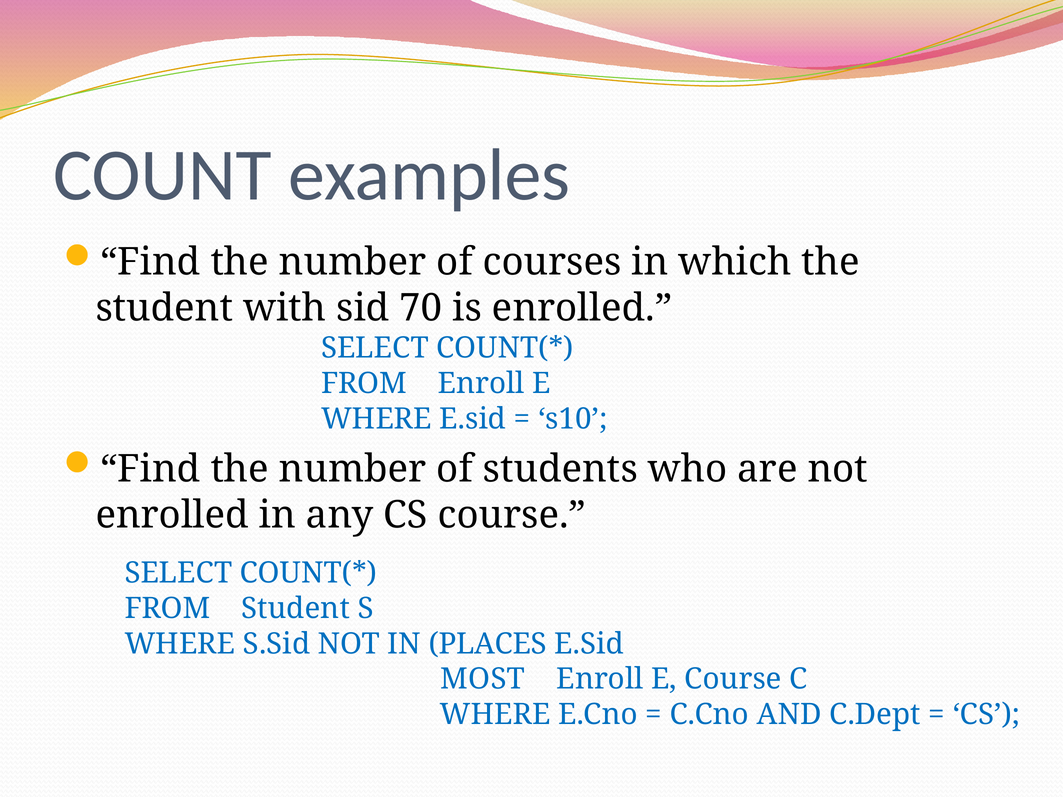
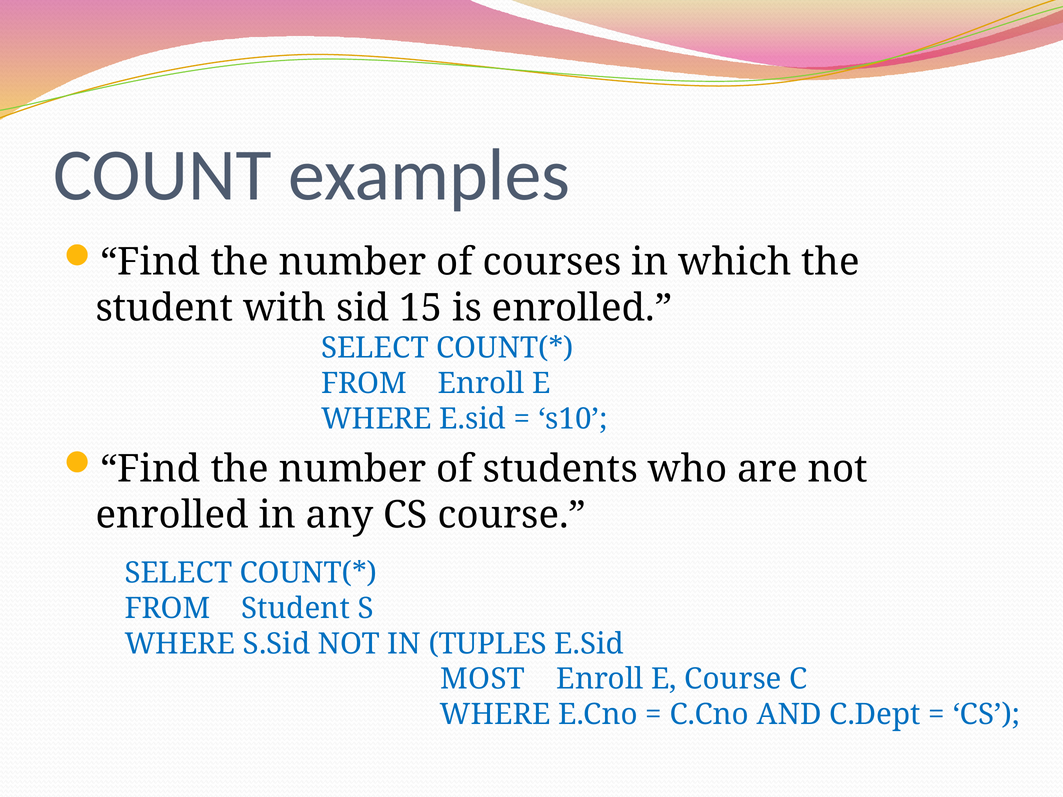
70: 70 -> 15
PLACES: PLACES -> TUPLES
